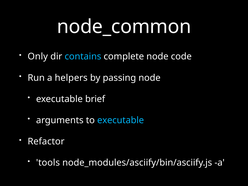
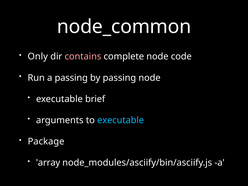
contains colour: light blue -> pink
a helpers: helpers -> passing
Refactor: Refactor -> Package
tools: tools -> array
